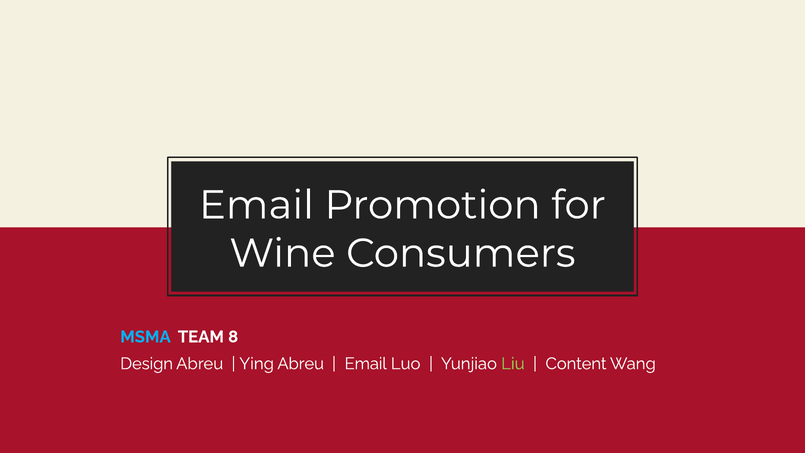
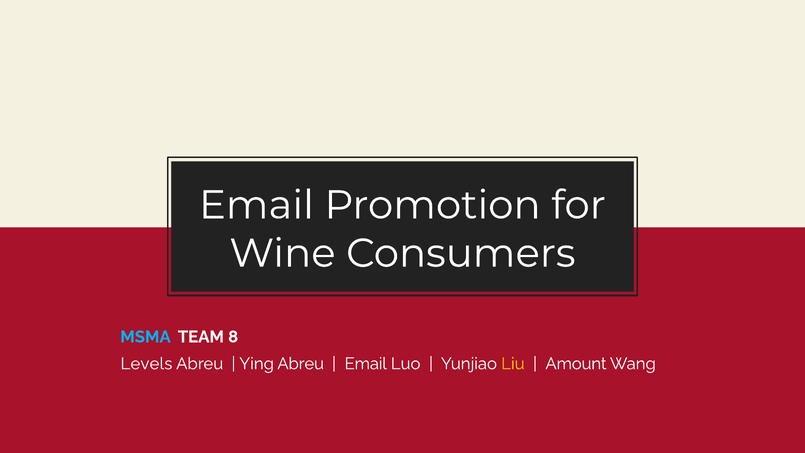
Design: Design -> Levels
Liu colour: light green -> yellow
Content: Content -> Amount
